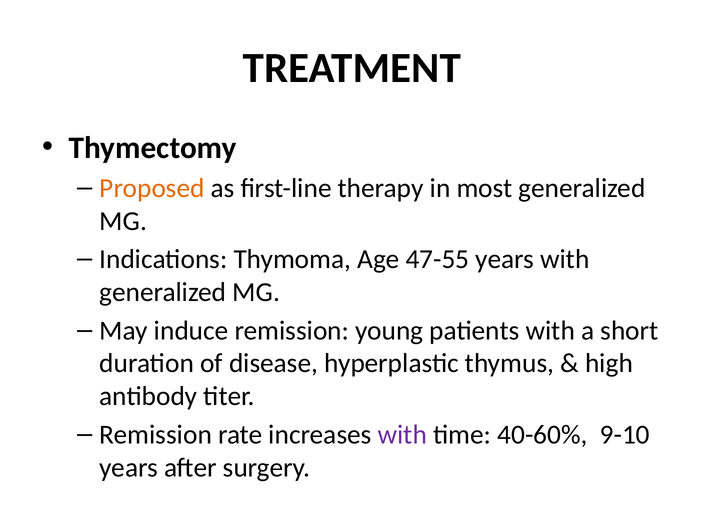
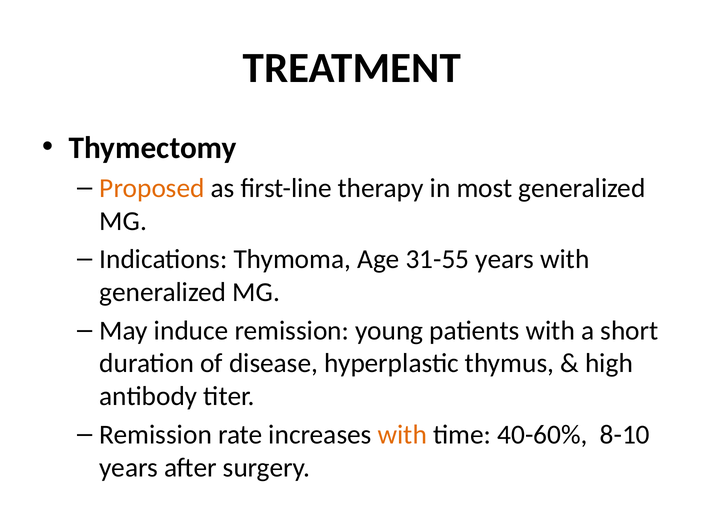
47-55: 47-55 -> 31-55
with at (402, 435) colour: purple -> orange
9-10: 9-10 -> 8-10
